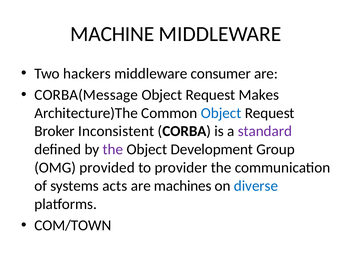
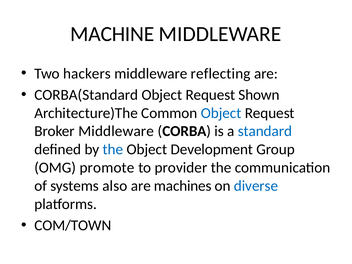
consumer: consumer -> reflecting
CORBA(Message: CORBA(Message -> CORBA(Standard
Makes: Makes -> Shown
Broker Inconsistent: Inconsistent -> Middleware
standard colour: purple -> blue
the at (113, 149) colour: purple -> blue
provided: provided -> promote
acts: acts -> also
